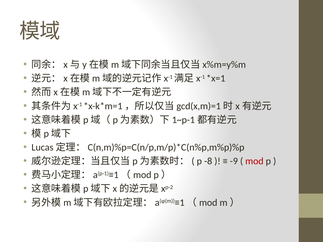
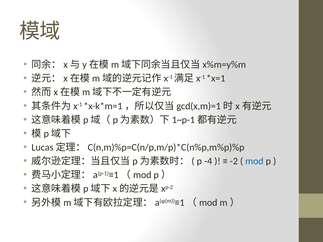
-8: -8 -> -4
-9: -9 -> -2
mod colour: red -> blue
